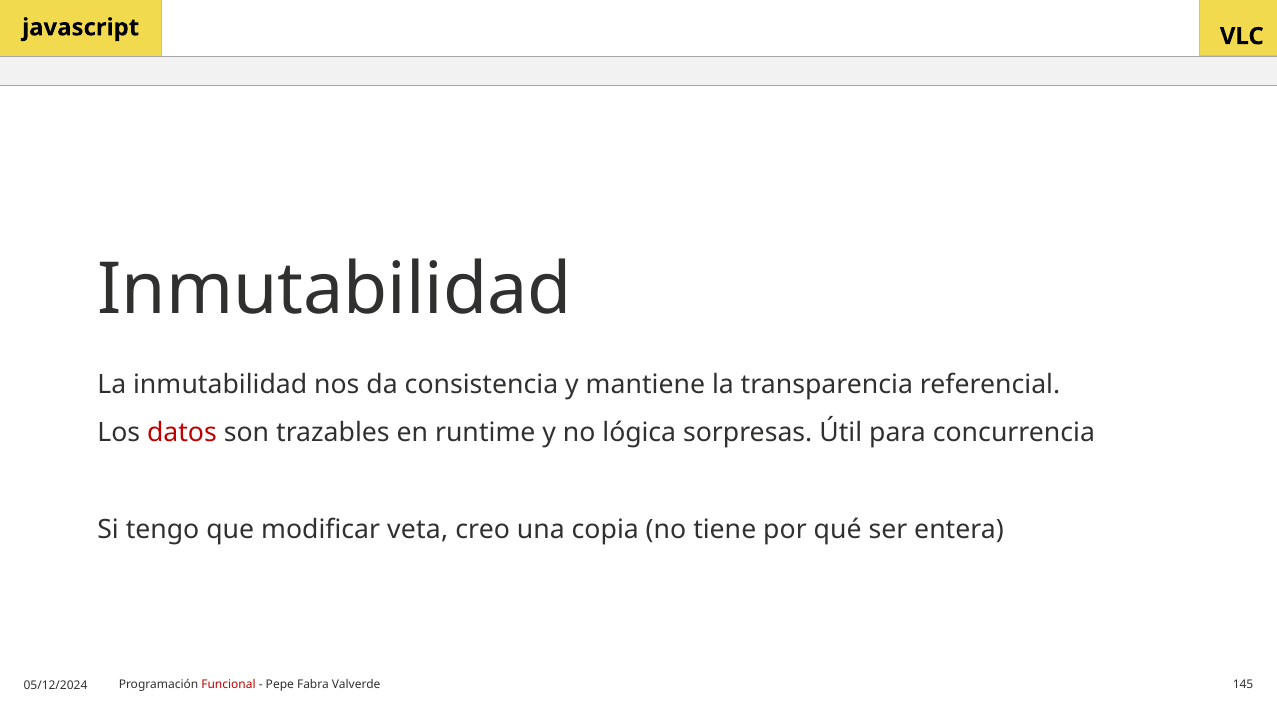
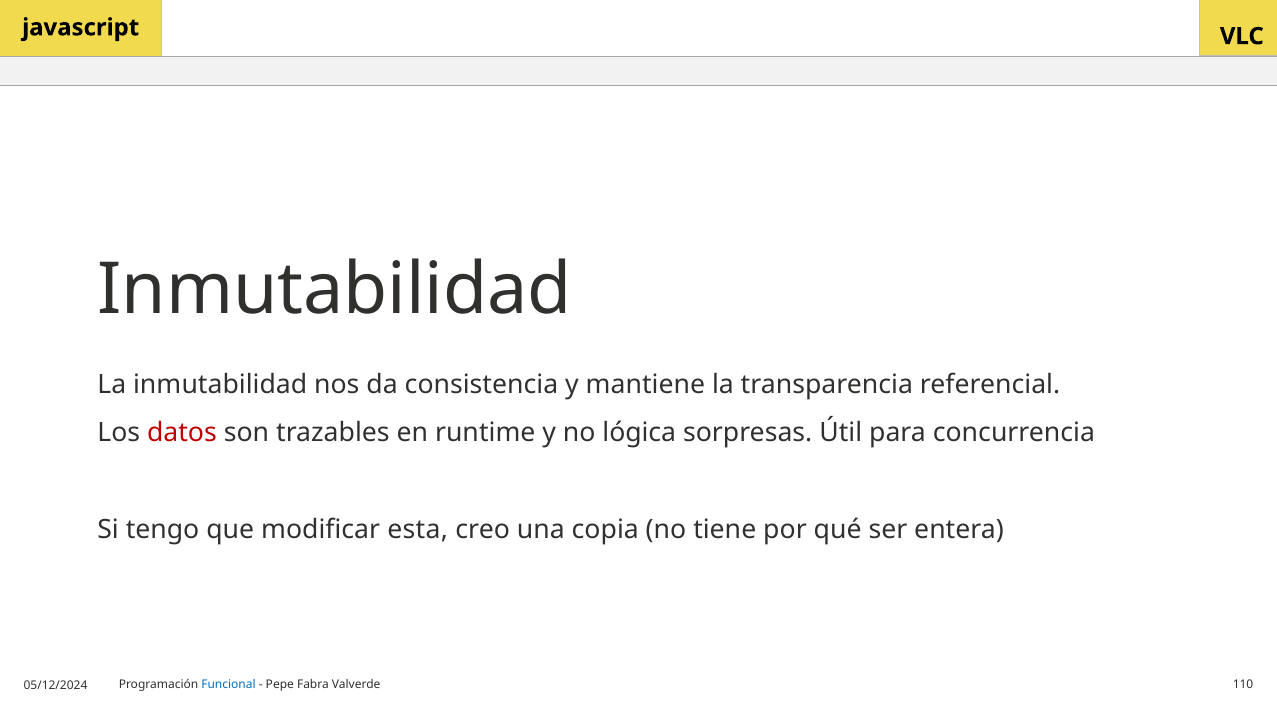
veta: veta -> esta
Funcional colour: red -> blue
145: 145 -> 110
